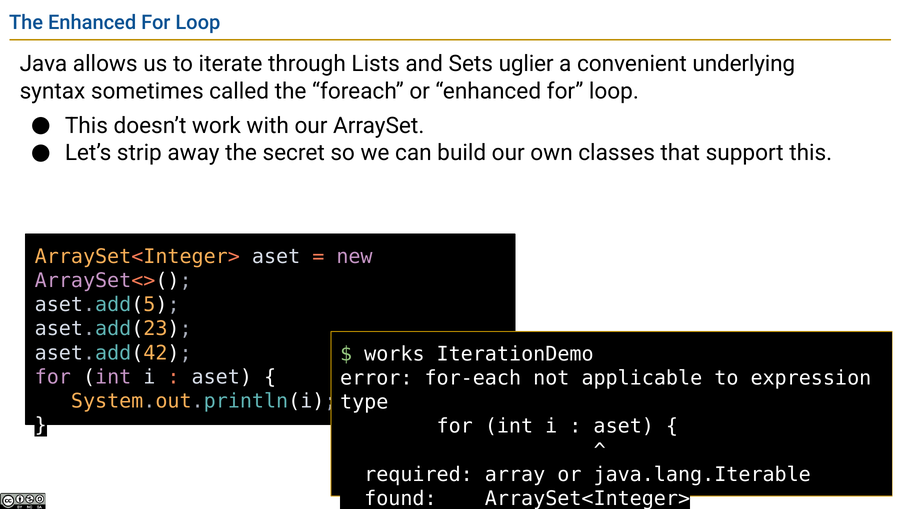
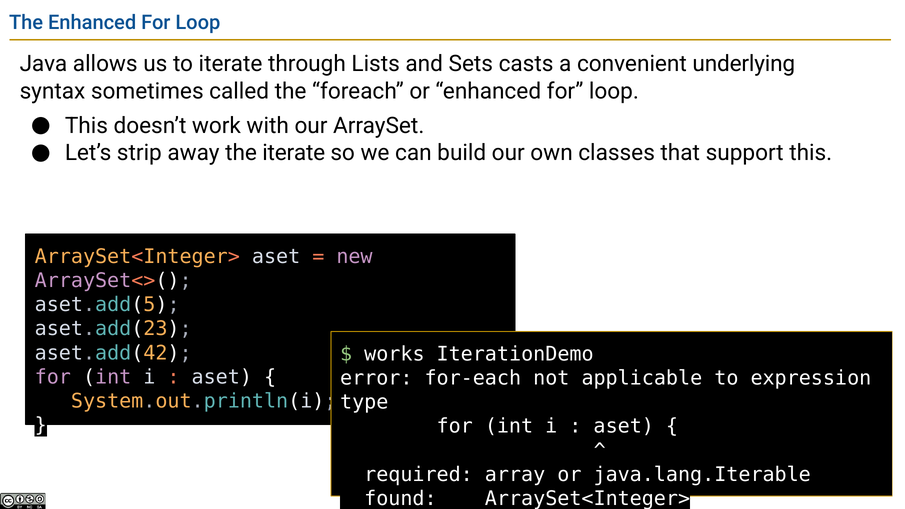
uglier: uglier -> casts
the secret: secret -> iterate
